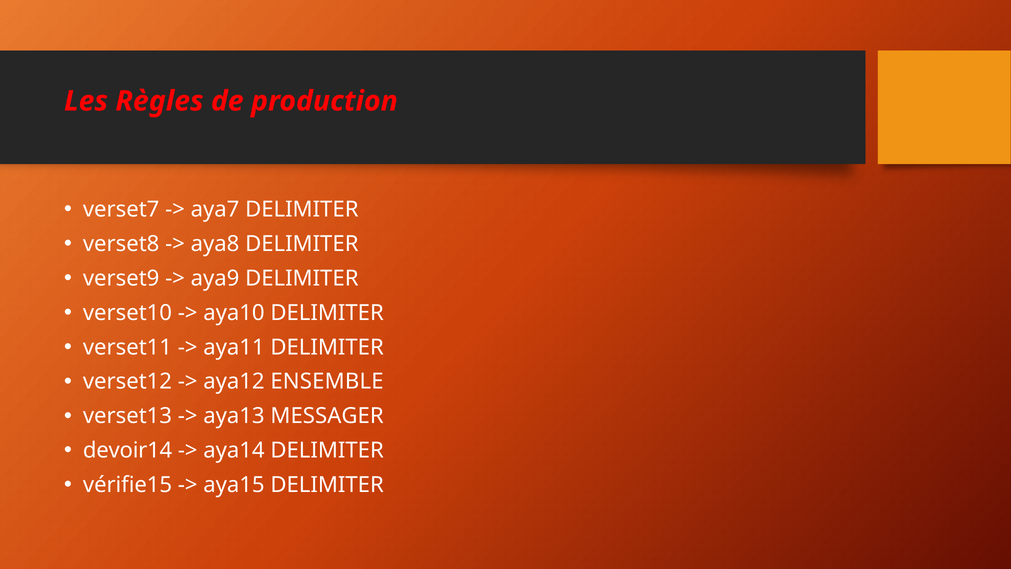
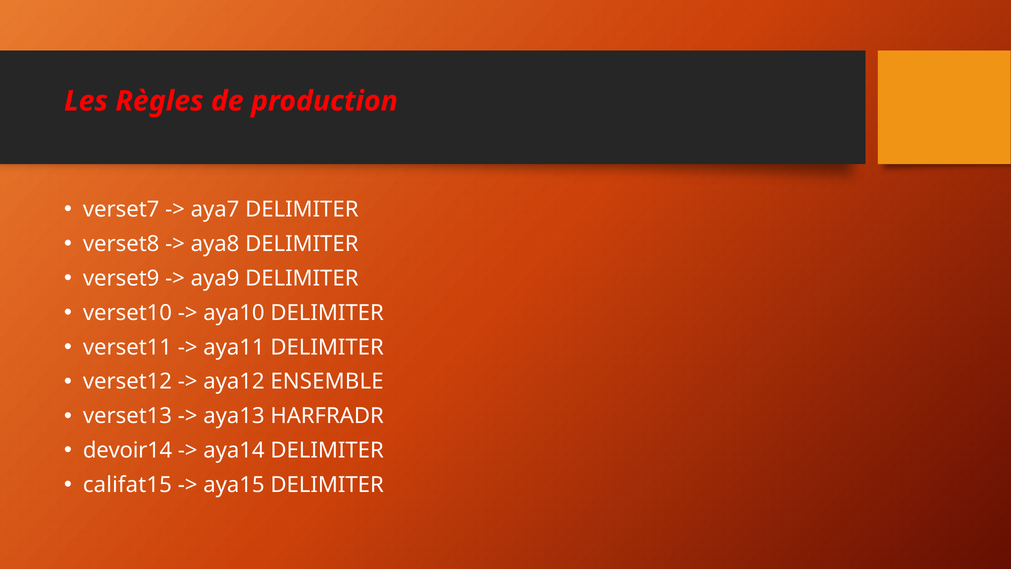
MESSAGER: MESSAGER -> HARFRADR
vérifie15: vérifie15 -> califat15
